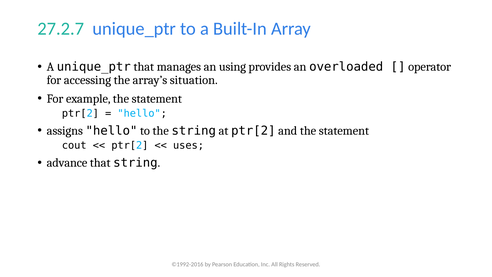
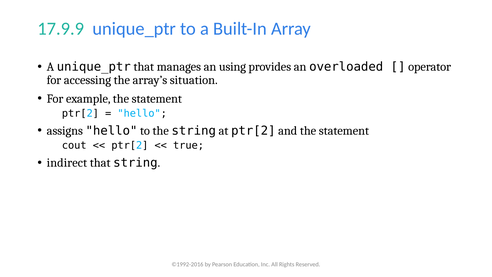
27.2.7: 27.2.7 -> 17.9.9
uses: uses -> true
advance: advance -> indirect
